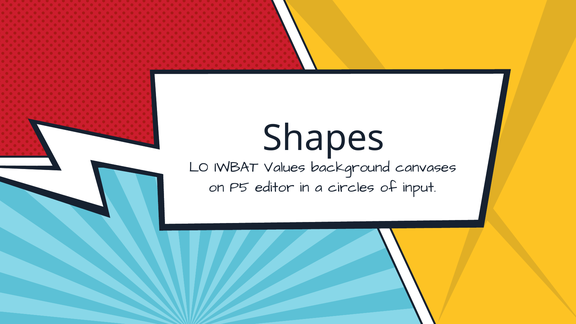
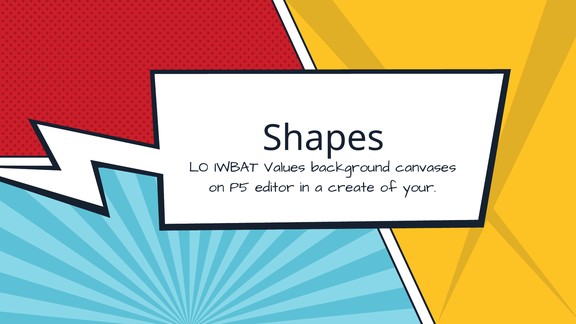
circles: circles -> create
input: input -> your
